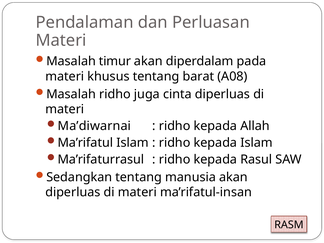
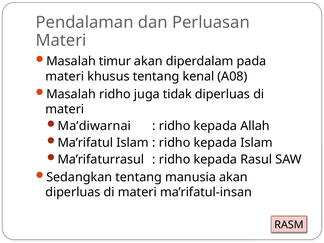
barat: barat -> kenal
cinta: cinta -> tidak
